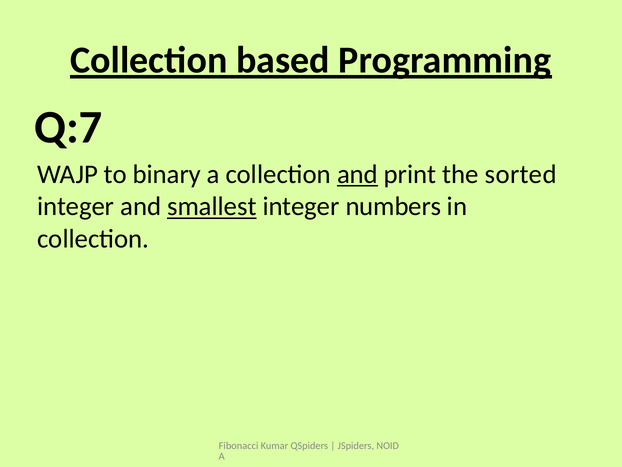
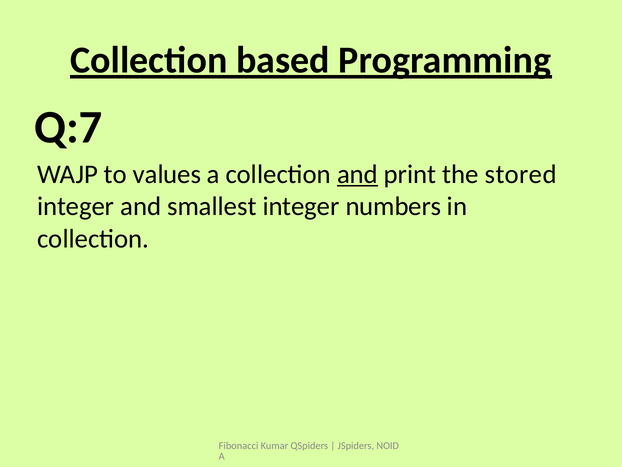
binary: binary -> values
sorted: sorted -> stored
smallest underline: present -> none
